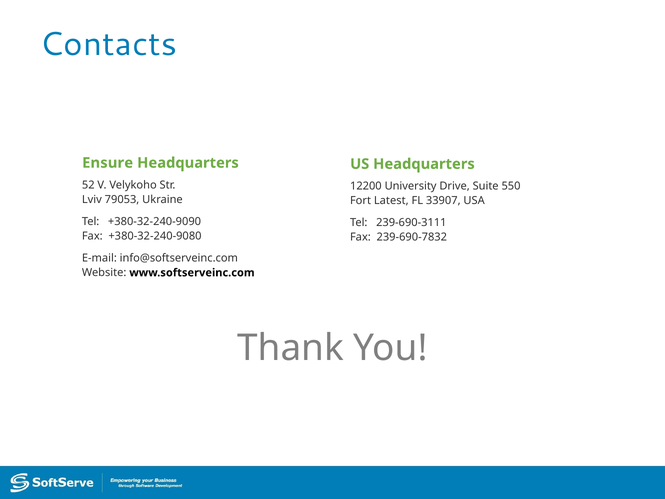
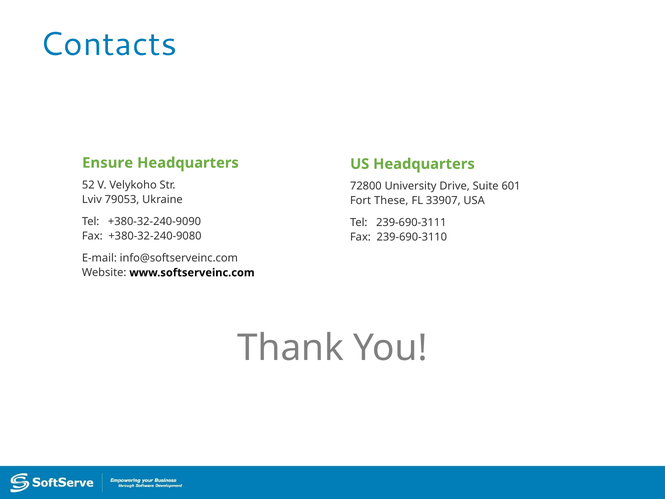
12200: 12200 -> 72800
550: 550 -> 601
Latest: Latest -> These
239-690-7832: 239-690-7832 -> 239-690-3110
